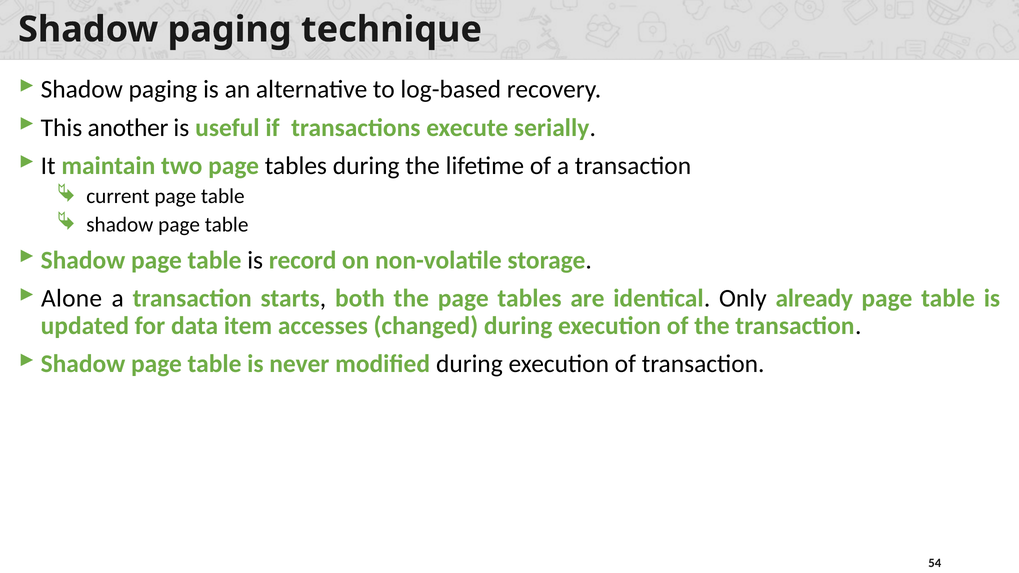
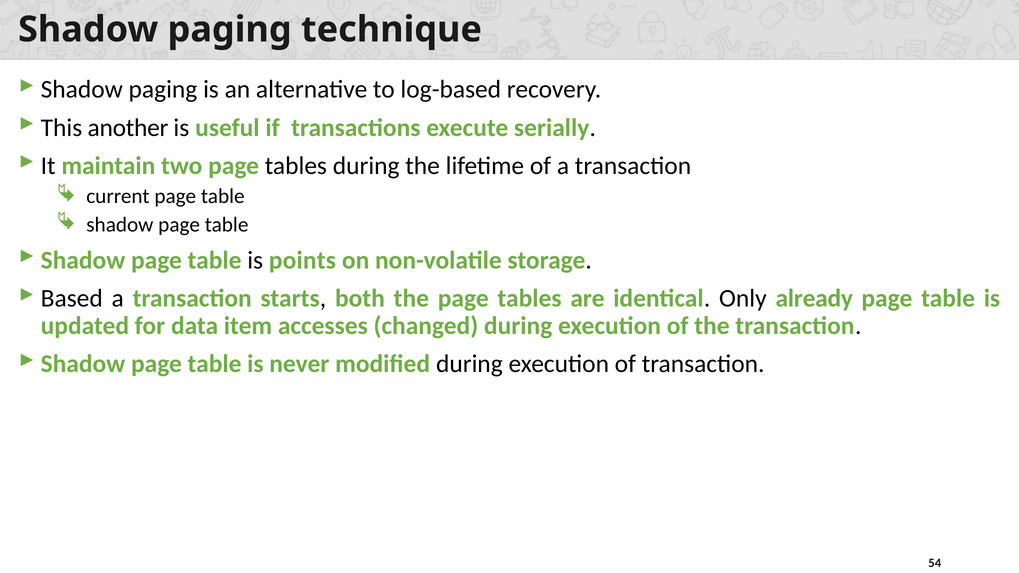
record: record -> points
Alone: Alone -> Based
